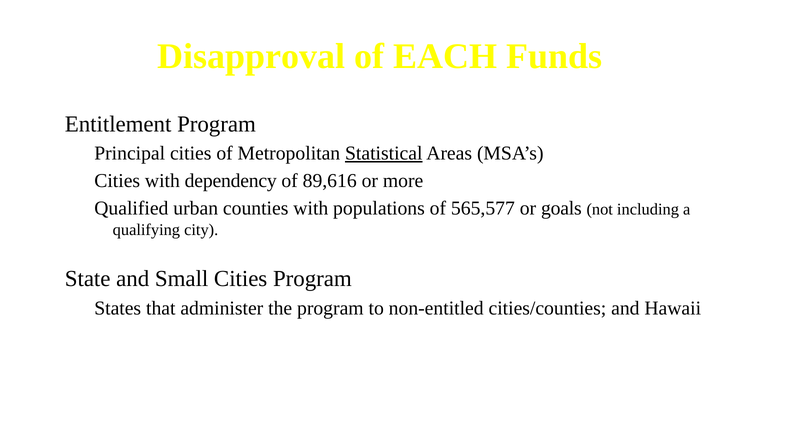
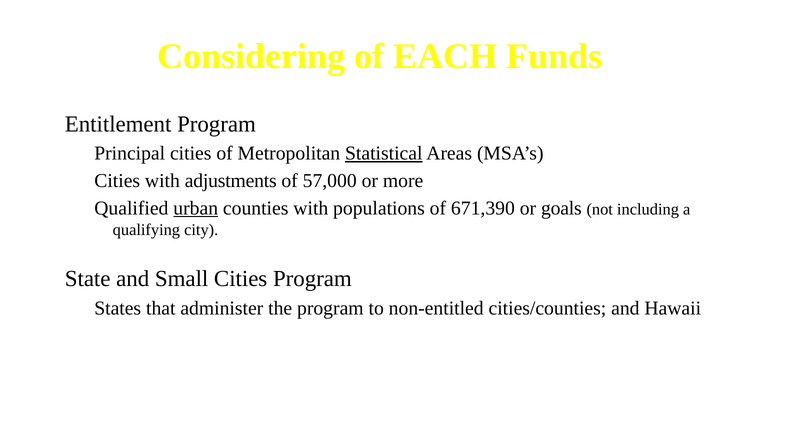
Disapproval: Disapproval -> Considering
dependency: dependency -> adjustments
89,616: 89,616 -> 57,000
urban underline: none -> present
565,577: 565,577 -> 671,390
